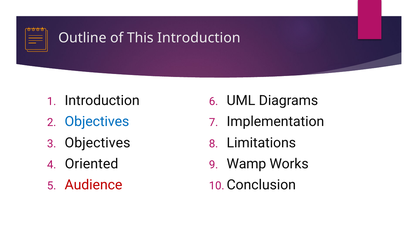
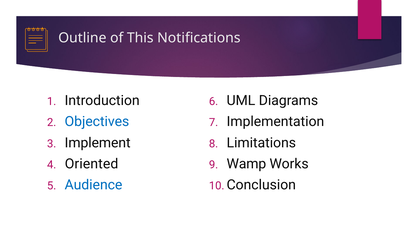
This Introduction: Introduction -> Notifications
Objectives at (98, 143): Objectives -> Implement
Audience colour: red -> blue
